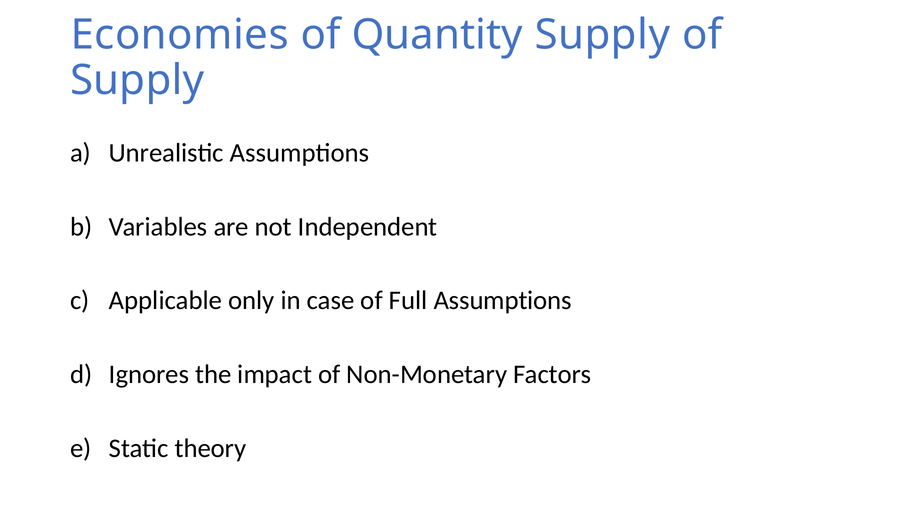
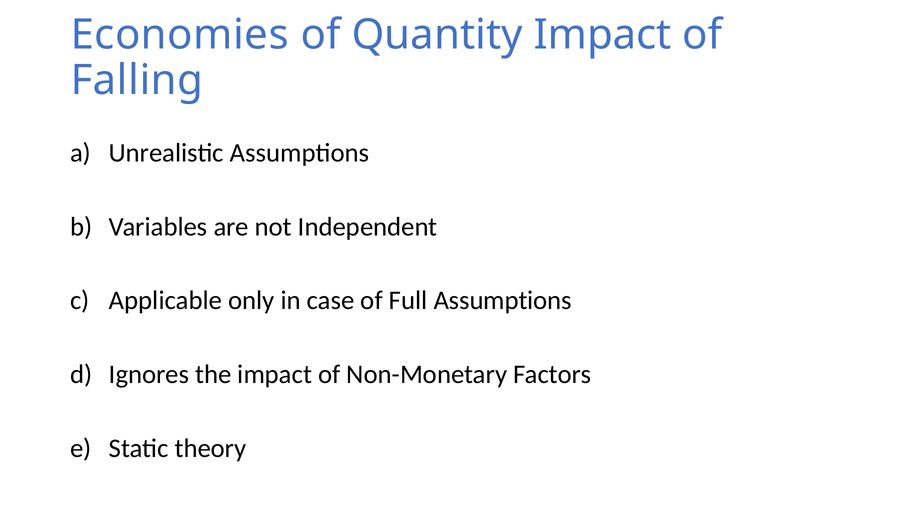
Quantity Supply: Supply -> Impact
Supply at (137, 80): Supply -> Falling
